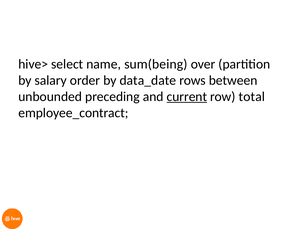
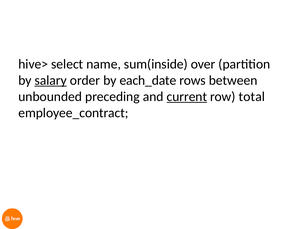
sum(being: sum(being -> sum(inside
salary underline: none -> present
data_date: data_date -> each_date
